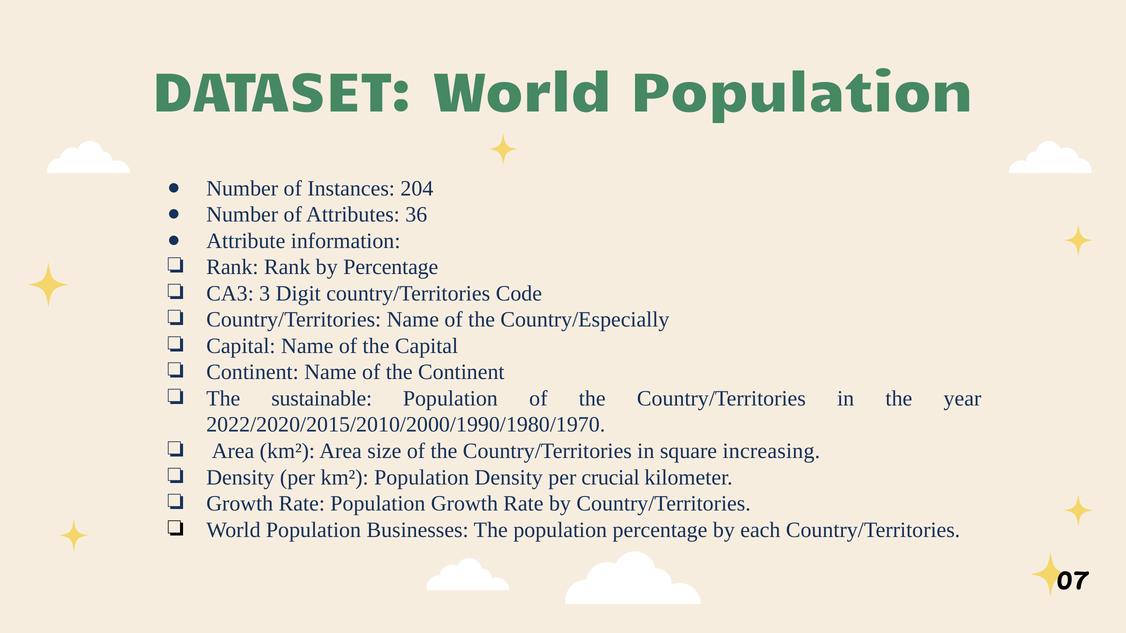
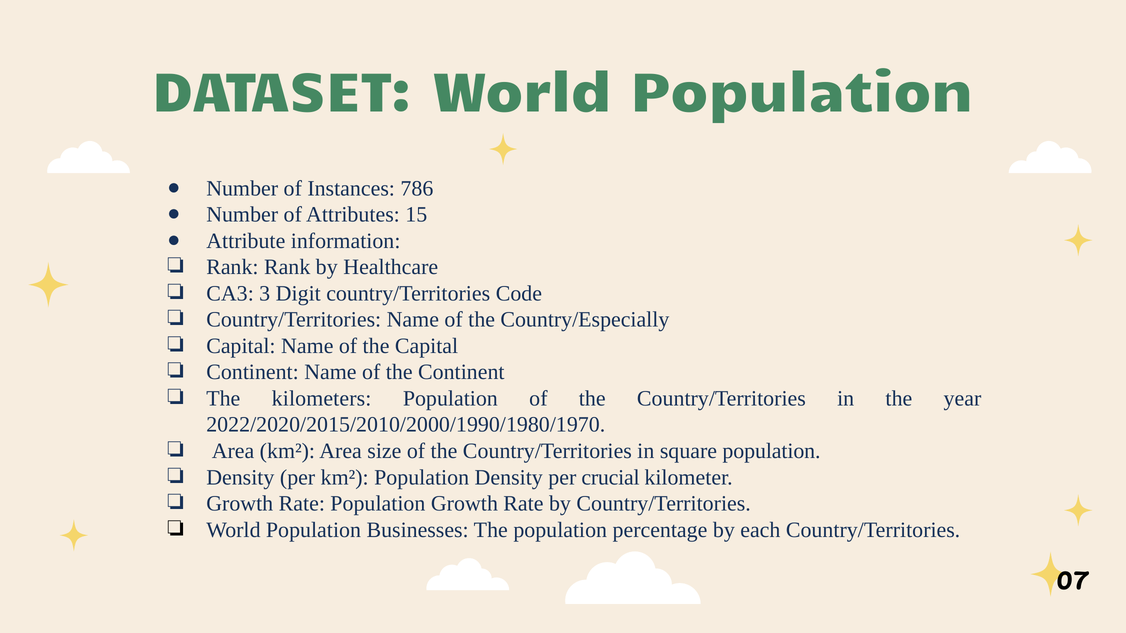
204: 204 -> 786
36: 36 -> 15
by Percentage: Percentage -> Healthcare
sustainable: sustainable -> kilometers
square increasing: increasing -> population
